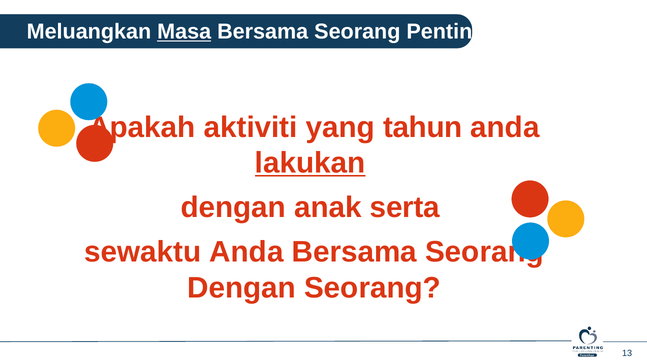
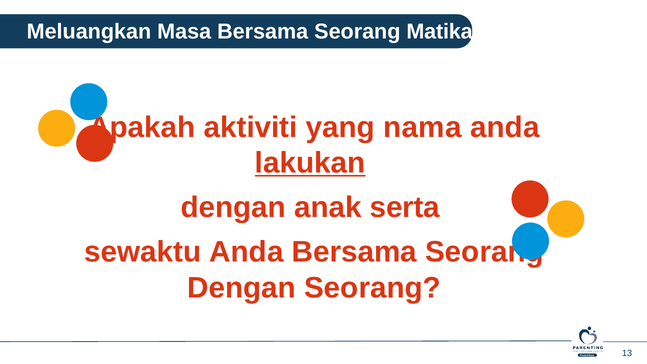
Masa underline: present -> none
Penting: Penting -> Matikan
tahun: tahun -> nama
